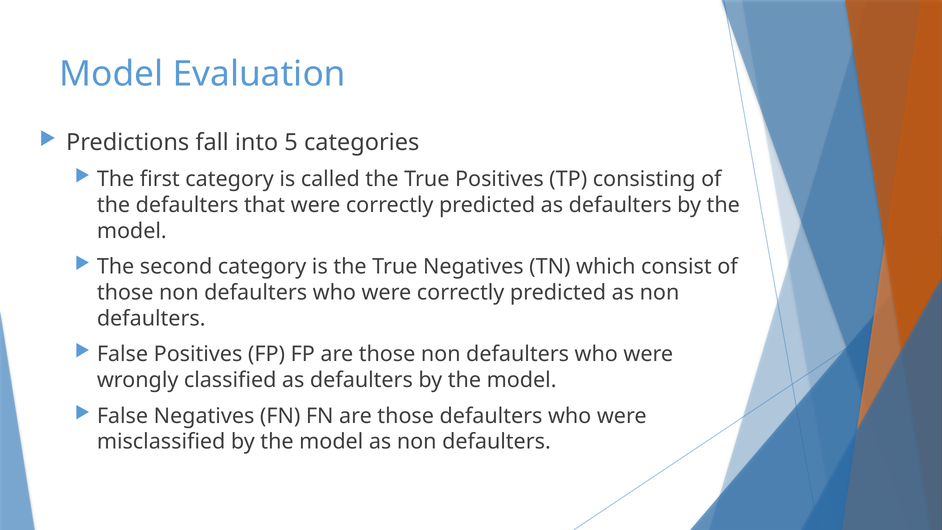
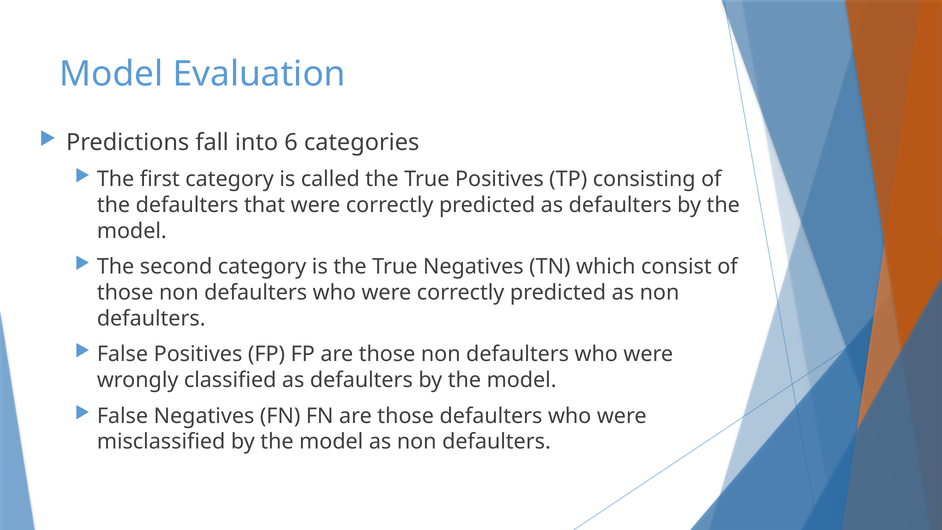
5: 5 -> 6
